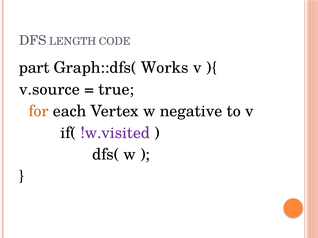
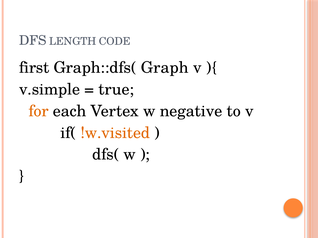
part: part -> first
Works: Works -> Graph
v.source: v.source -> v.simple
!w.visited colour: purple -> orange
